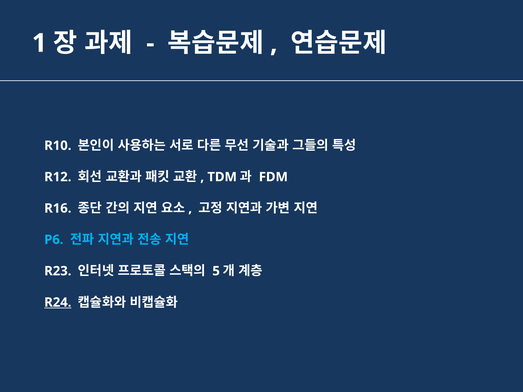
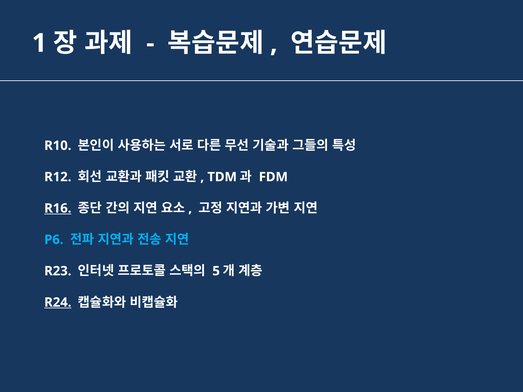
R16 underline: none -> present
